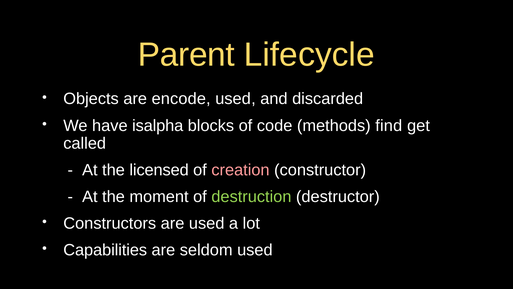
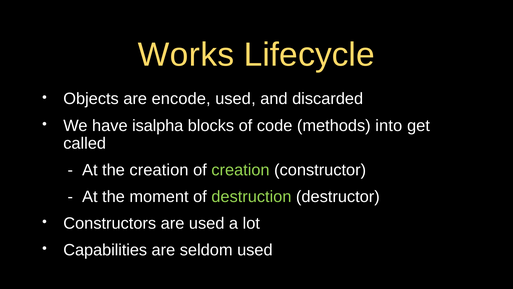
Parent: Parent -> Works
find: find -> into
the licensed: licensed -> creation
creation at (240, 170) colour: pink -> light green
